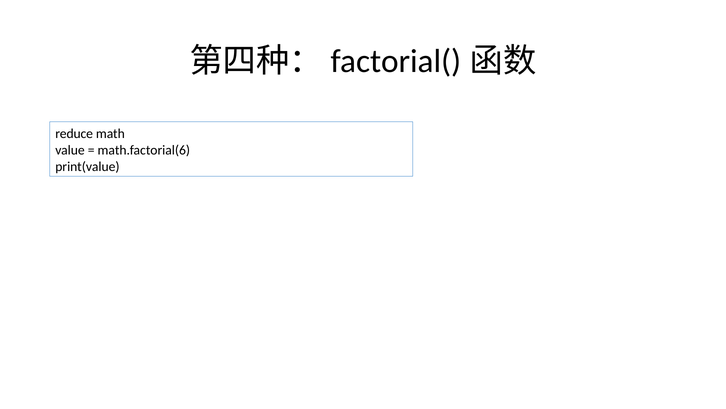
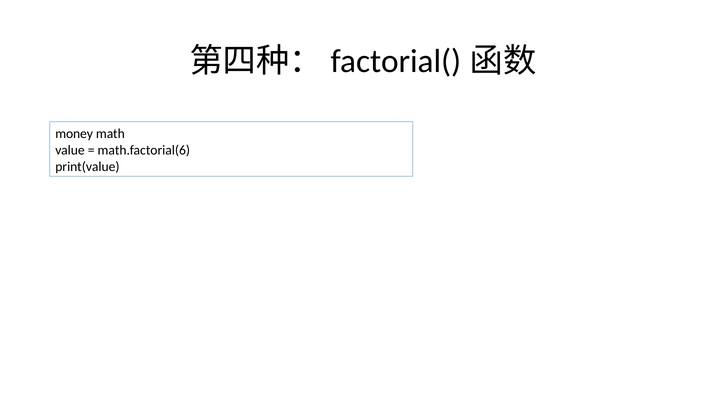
reduce: reduce -> money
